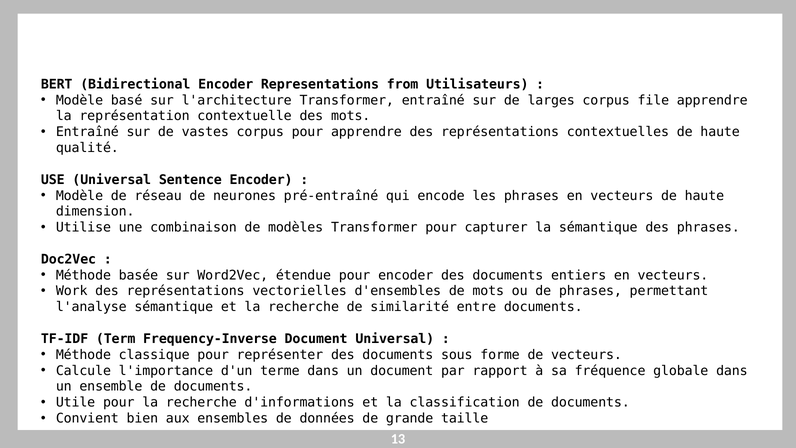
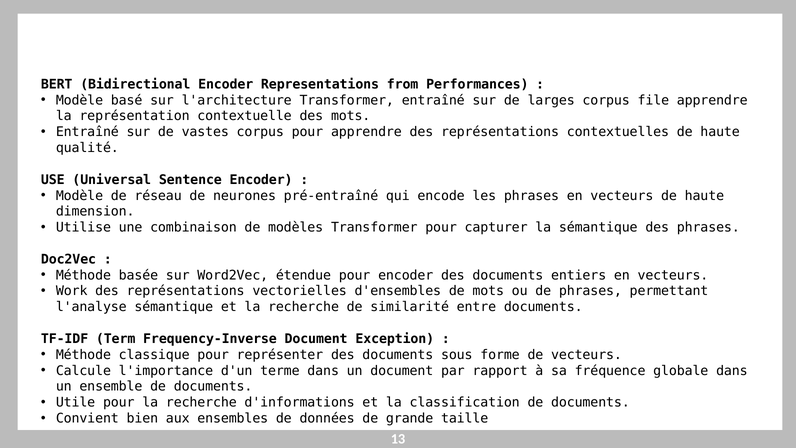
Utilisateurs: Utilisateurs -> Performances
Document Universal: Universal -> Exception
